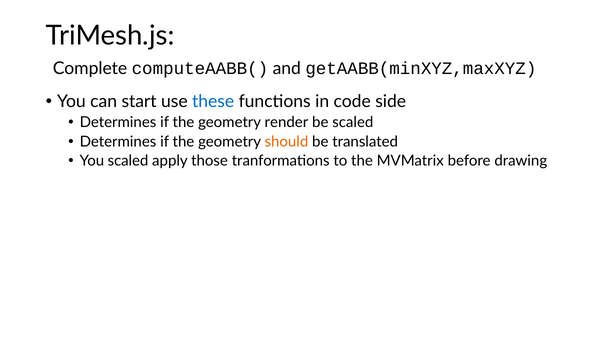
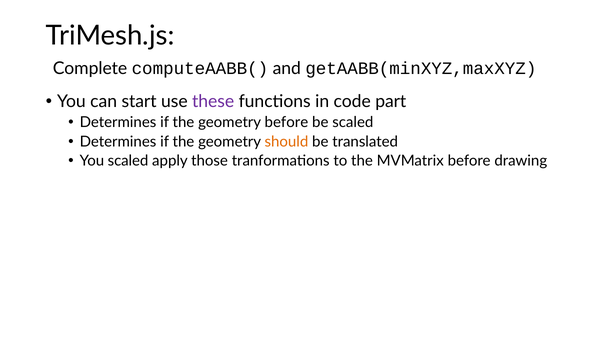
these colour: blue -> purple
side: side -> part
geometry render: render -> before
